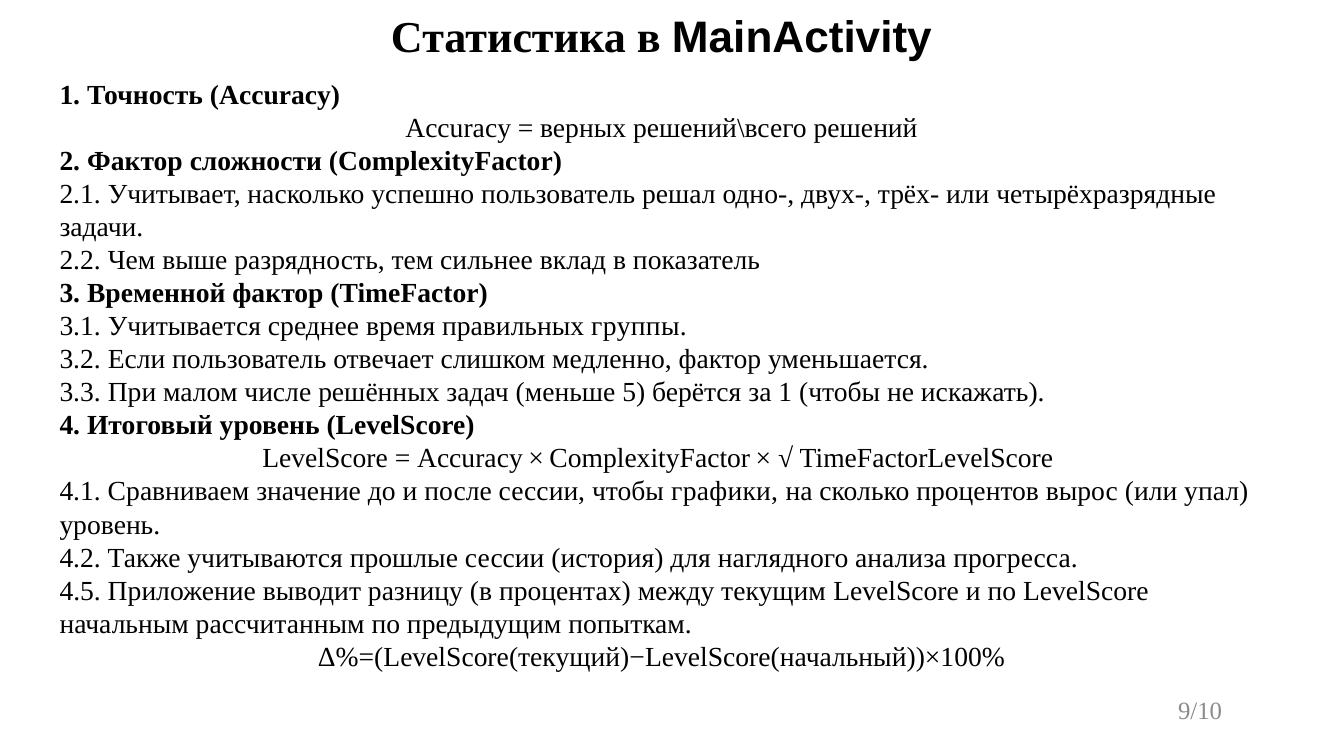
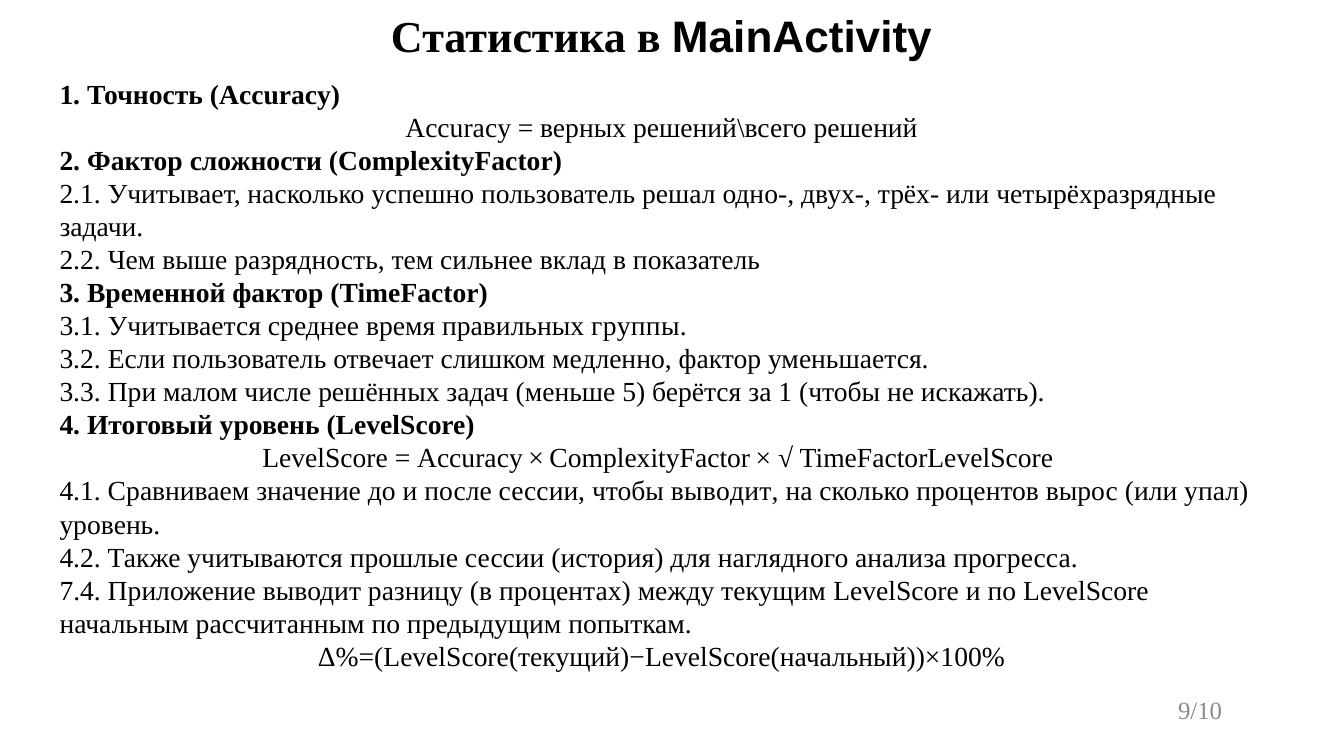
чтобы графики: графики -> выводит
4.5: 4.5 -> 7.4
